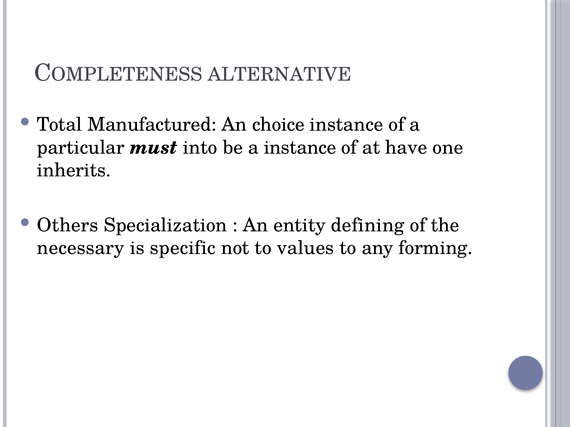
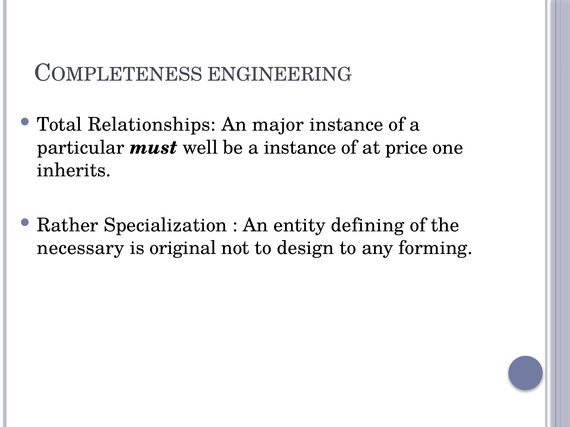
ALTERNATIVE: ALTERNATIVE -> ENGINEERING
Manufactured: Manufactured -> Relationships
choice: choice -> major
into: into -> well
have: have -> price
Others: Others -> Rather
specific: specific -> original
values: values -> design
